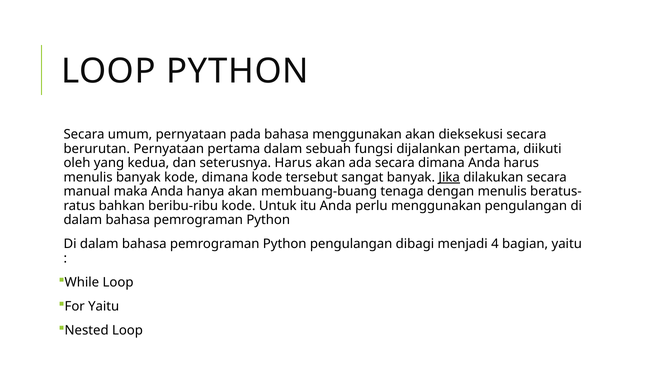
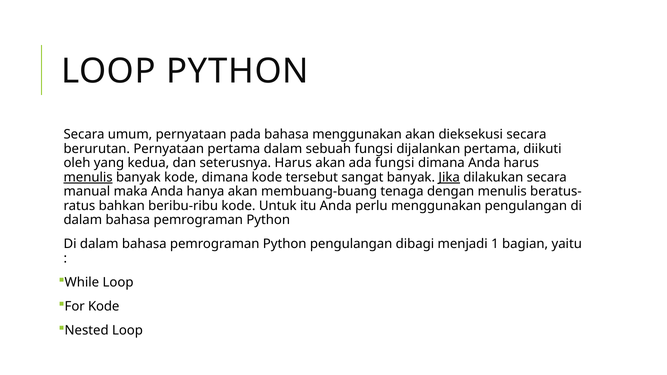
ada secara: secara -> fungsi
menulis at (88, 177) underline: none -> present
4: 4 -> 1
For Yaitu: Yaitu -> Kode
